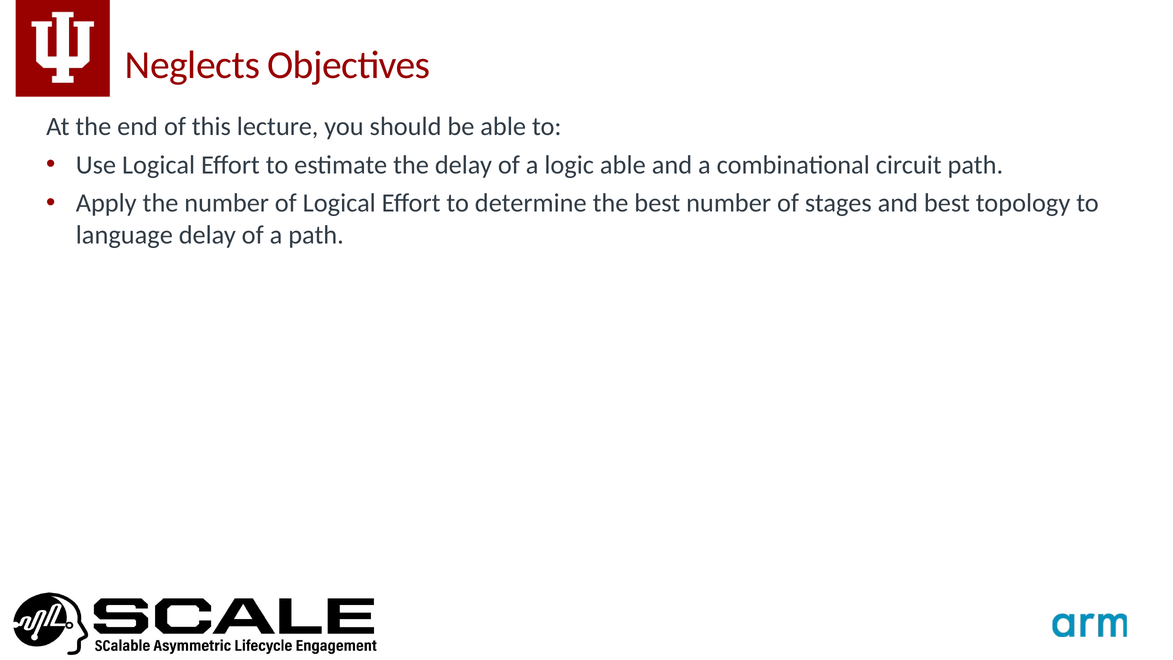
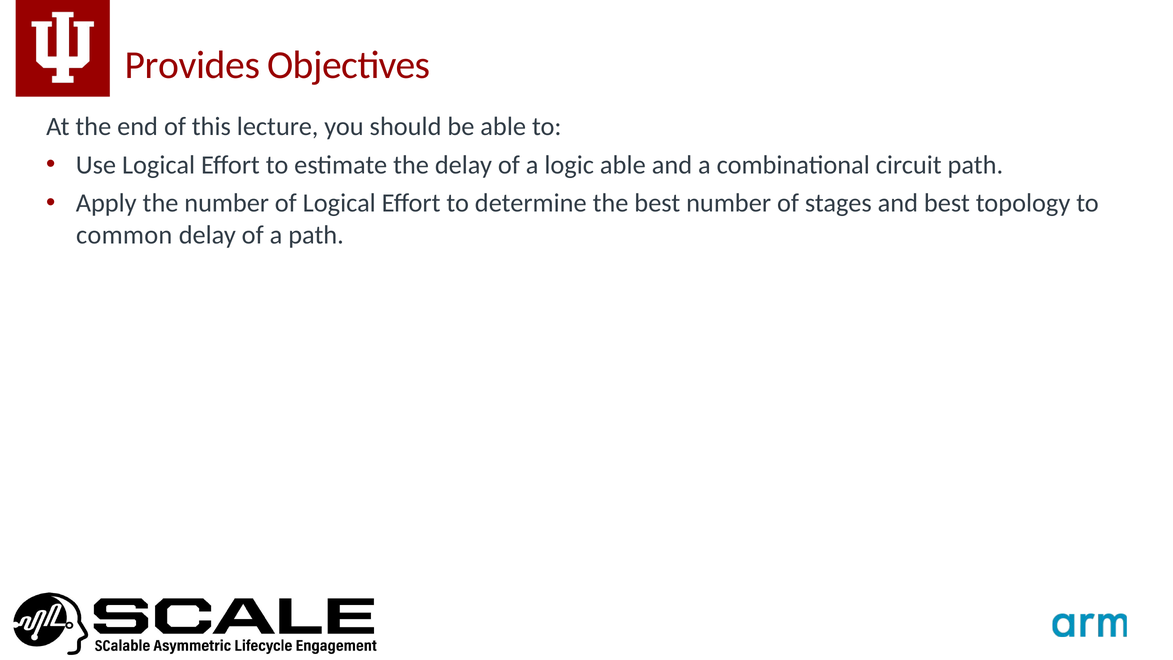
Neglects: Neglects -> Provides
language: language -> common
